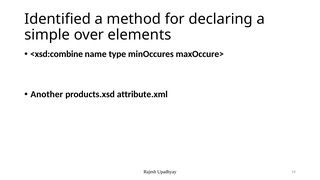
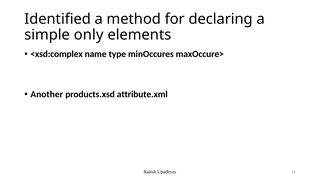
over: over -> only
<xsd:combine: <xsd:combine -> <xsd:complex
